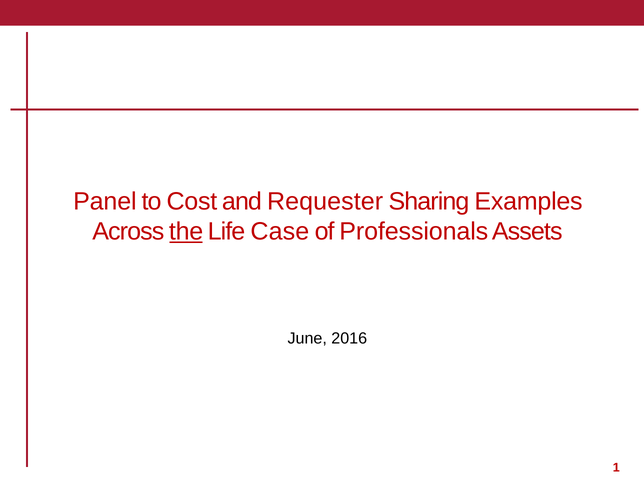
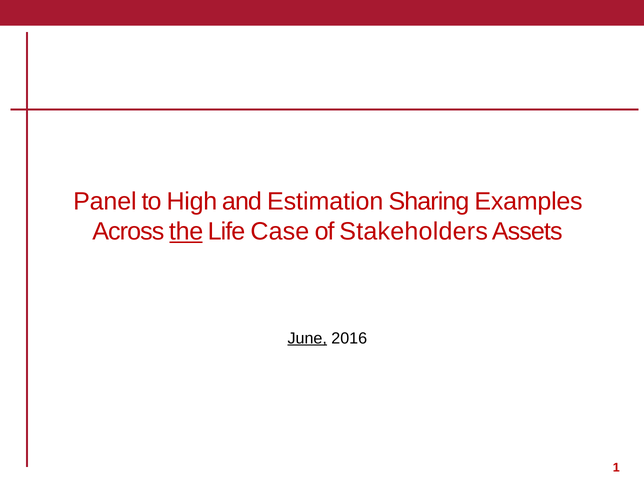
Cost: Cost -> High
Requester: Requester -> Estimation
Professionals: Professionals -> Stakeholders
June underline: none -> present
